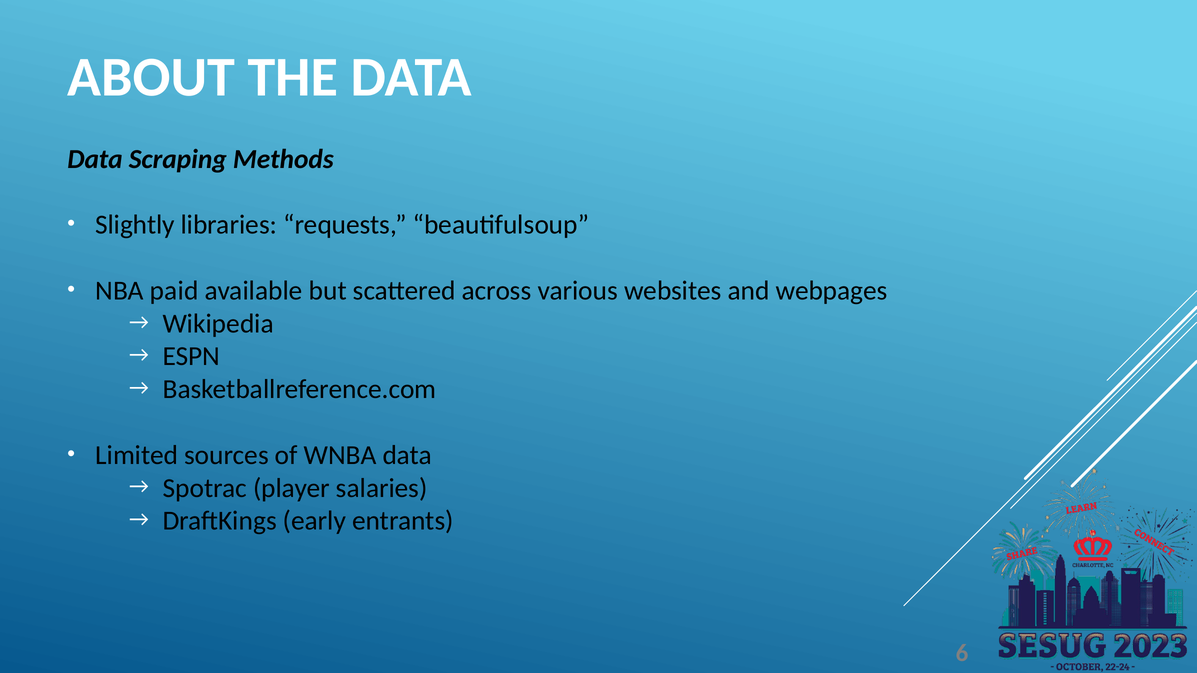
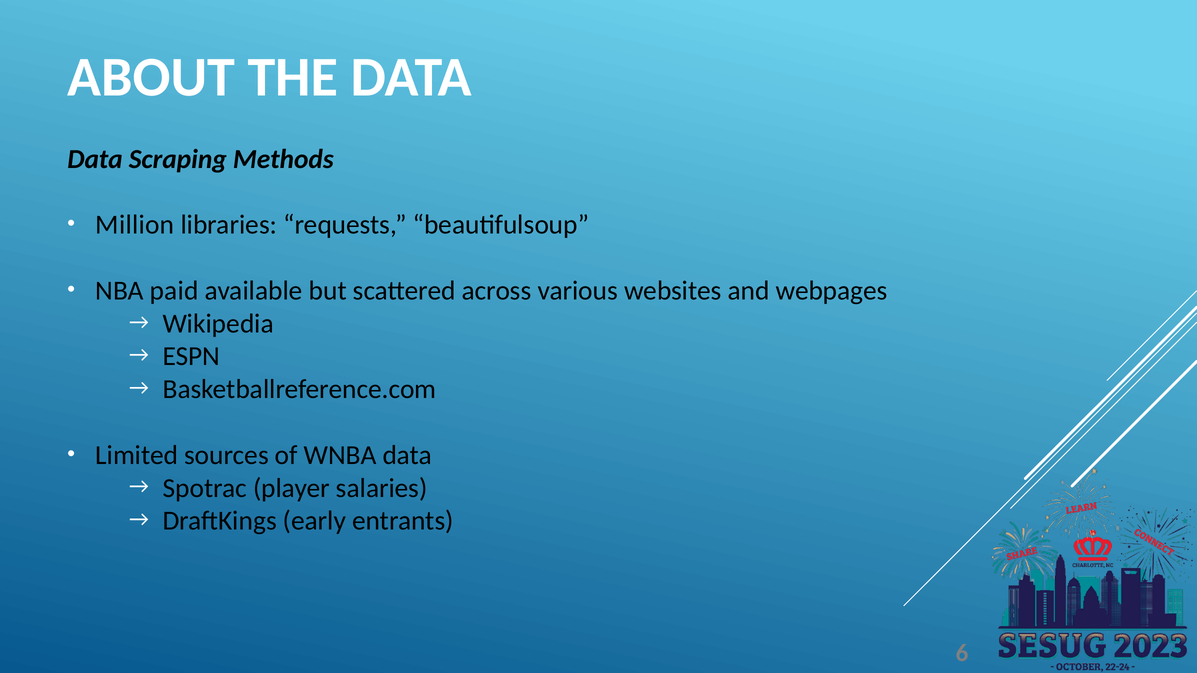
Slightly: Slightly -> Million
